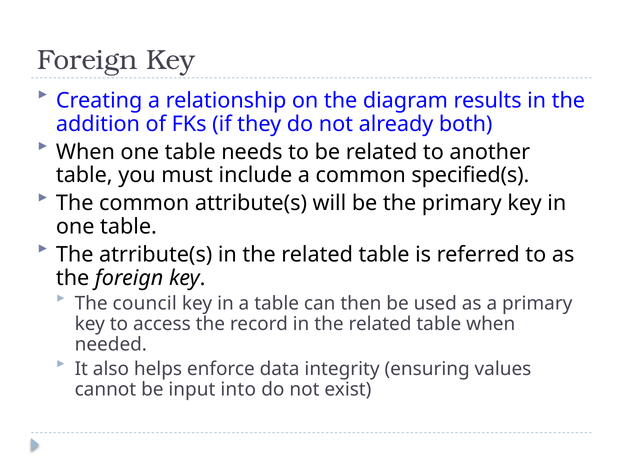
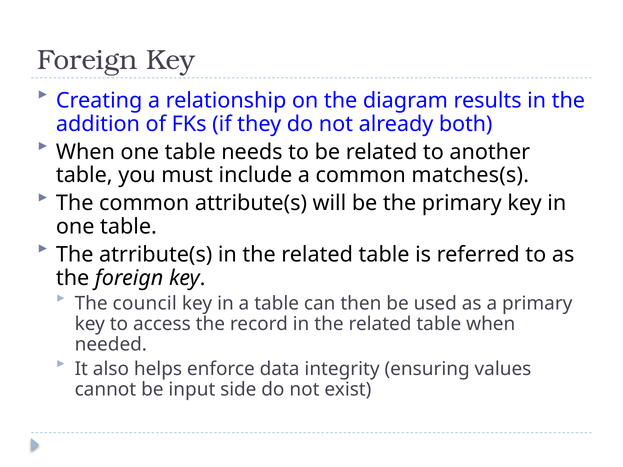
specified(s: specified(s -> matches(s
into: into -> side
